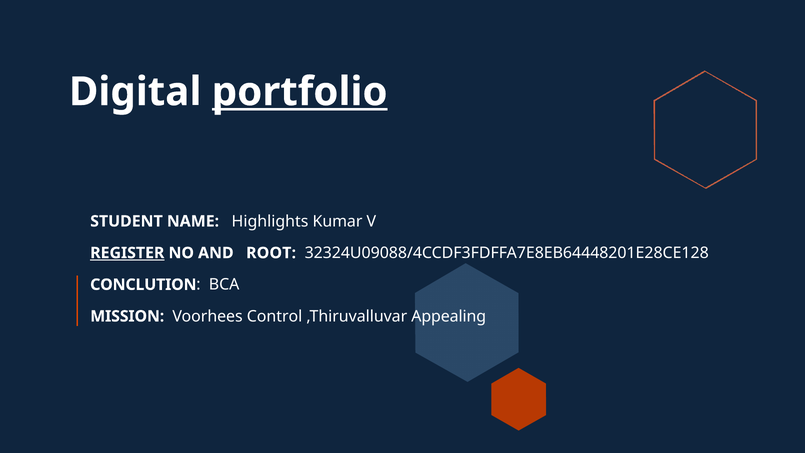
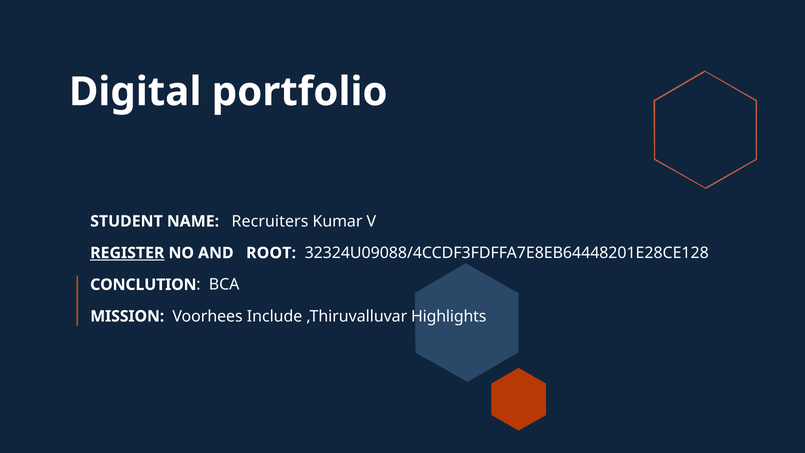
portfolio underline: present -> none
Highlights: Highlights -> Recruiters
Control: Control -> Include
Appealing: Appealing -> Highlights
